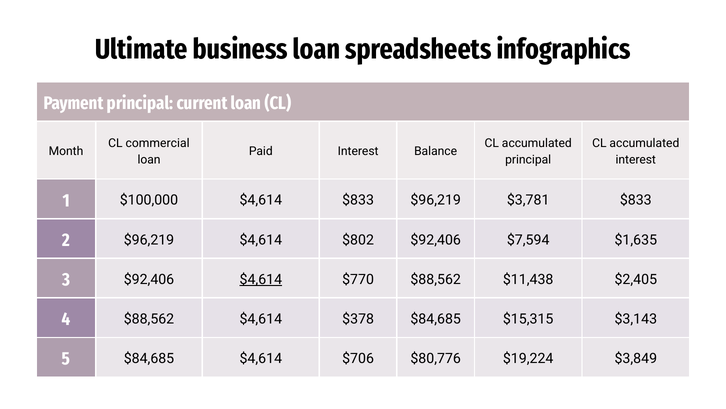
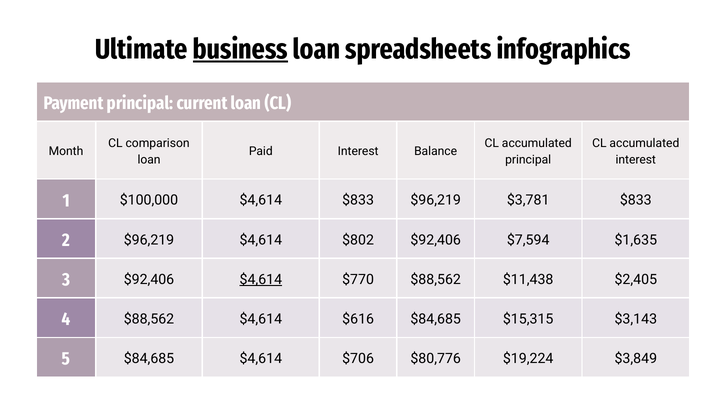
business underline: none -> present
commercial: commercial -> comparison
$378: $378 -> $616
